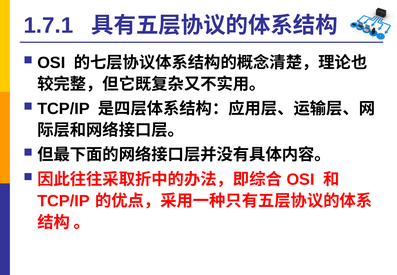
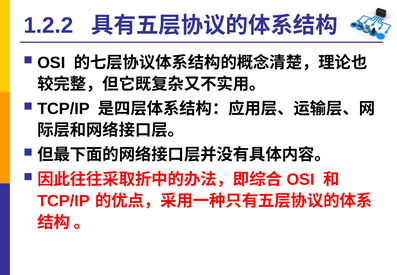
1.7.1: 1.7.1 -> 1.2.2
